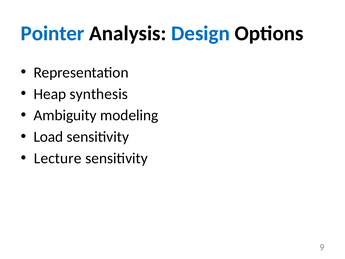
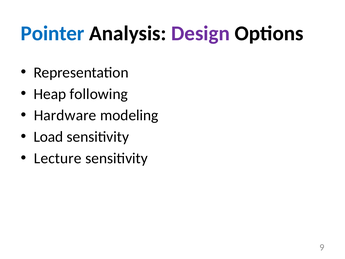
Design colour: blue -> purple
synthesis: synthesis -> following
Ambiguity: Ambiguity -> Hardware
